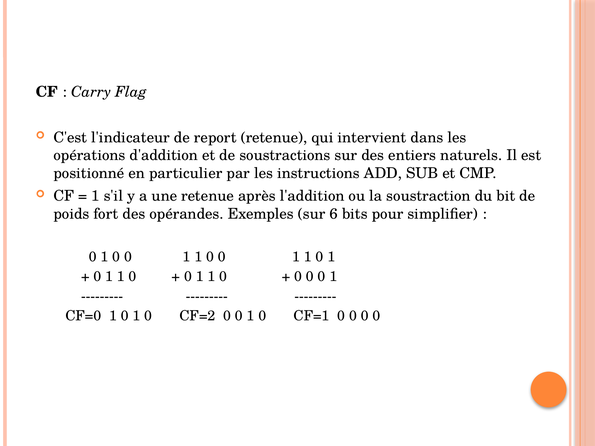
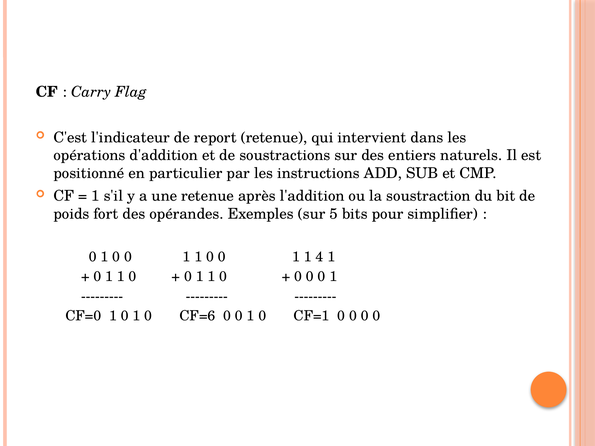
6: 6 -> 5
0 at (319, 257): 0 -> 4
CF=2: CF=2 -> CF=6
